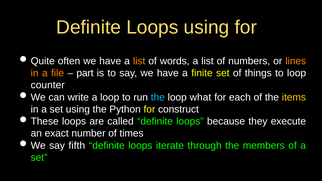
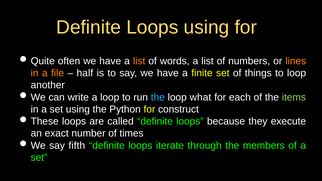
part: part -> half
counter: counter -> another
items colour: yellow -> light green
